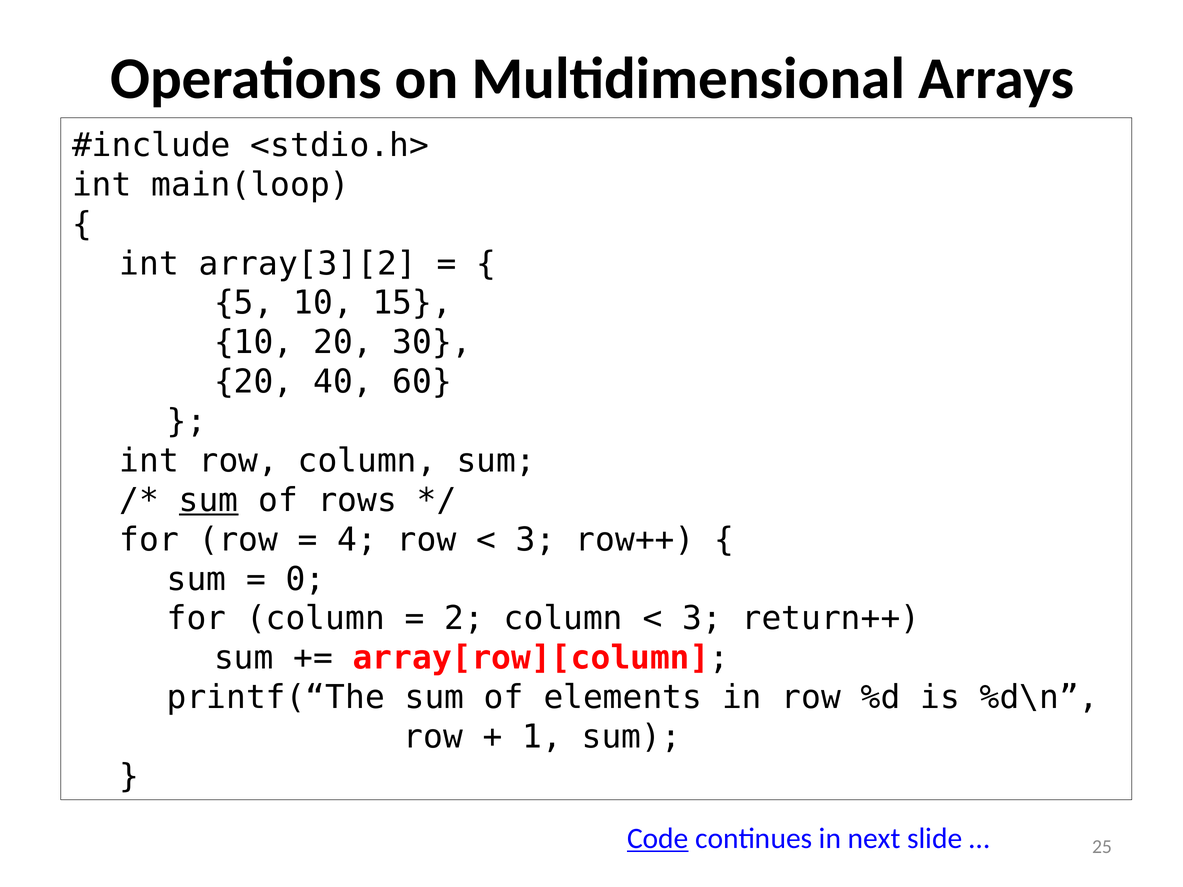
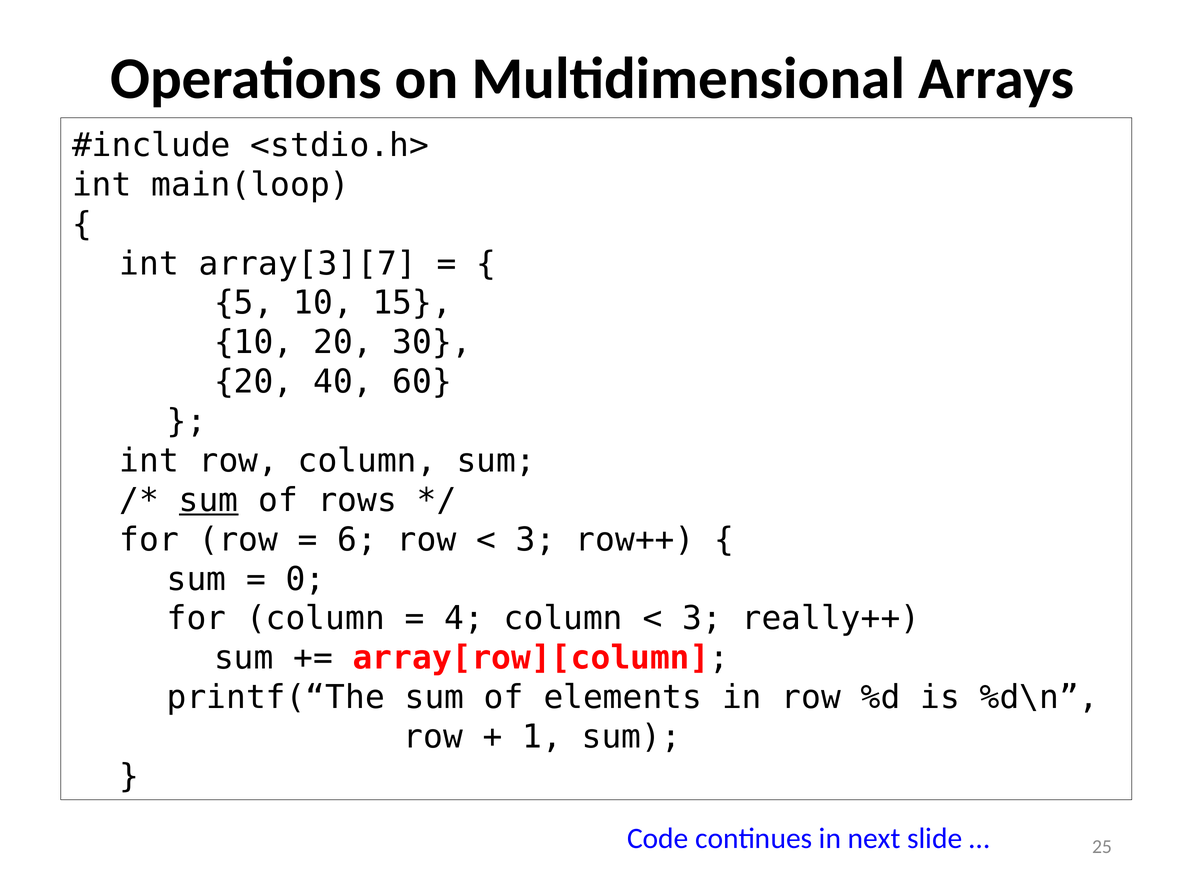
array[3][2: array[3][2 -> array[3][7
4: 4 -> 6
2: 2 -> 4
return++: return++ -> really++
Code underline: present -> none
